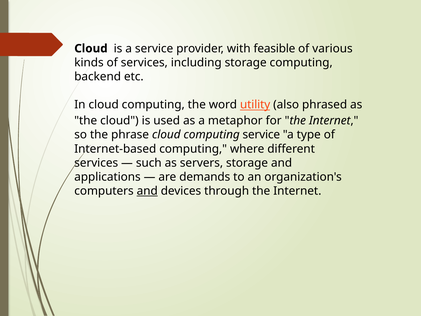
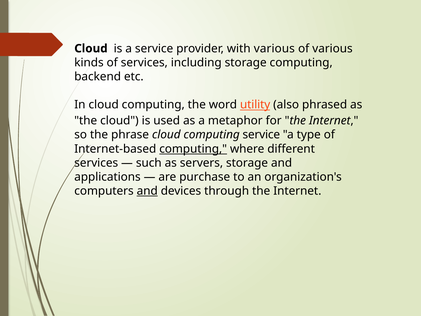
with feasible: feasible -> various
computing at (193, 149) underline: none -> present
demands: demands -> purchase
